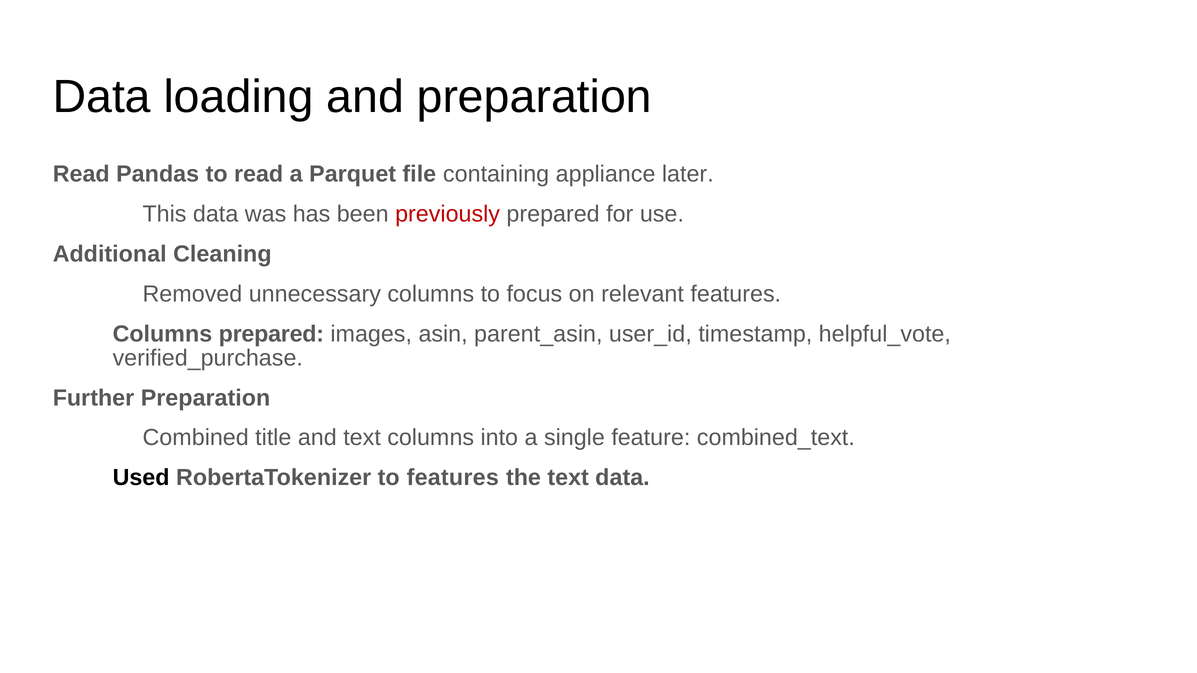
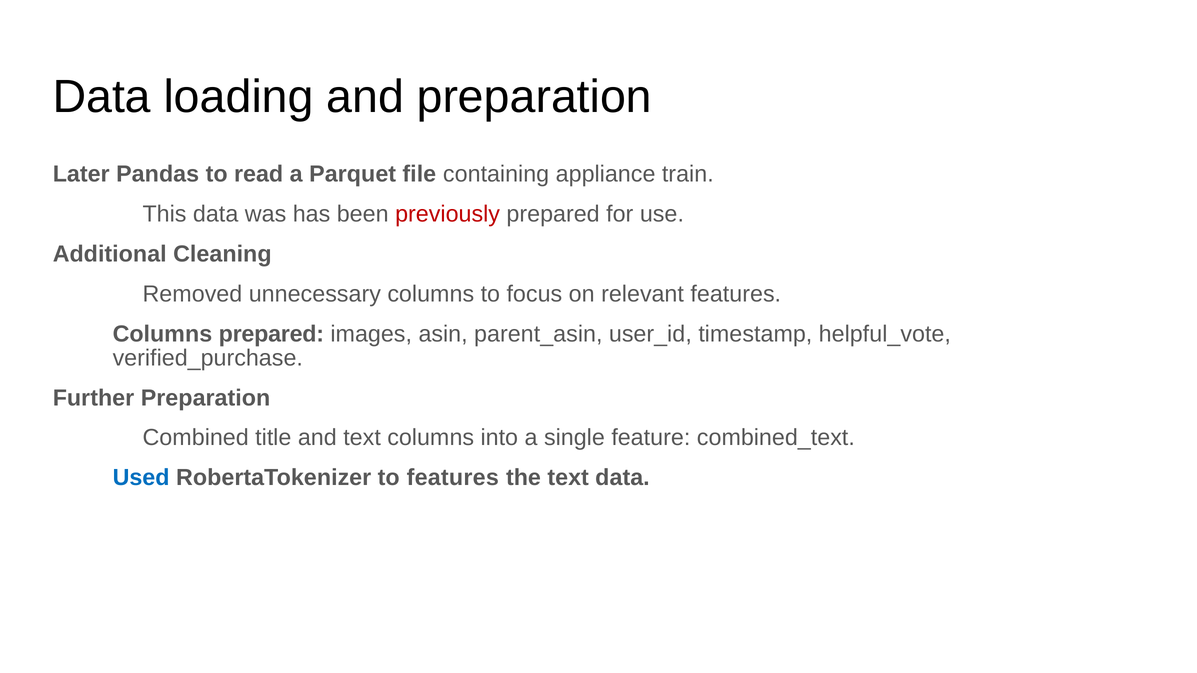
Read at (81, 174): Read -> Later
later: later -> train
Used colour: black -> blue
